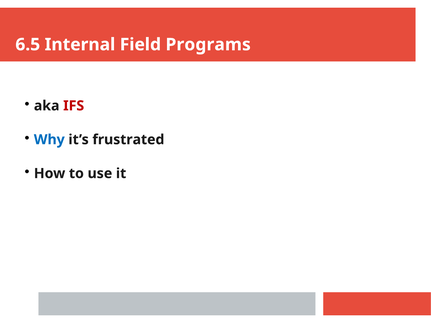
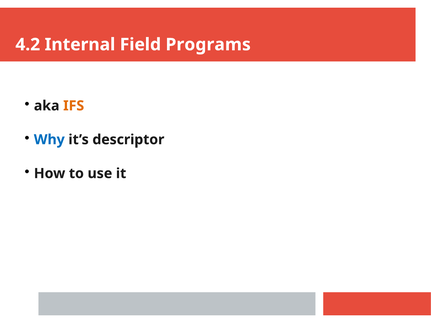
6.5: 6.5 -> 4.2
IFS colour: red -> orange
frustrated: frustrated -> descriptor
